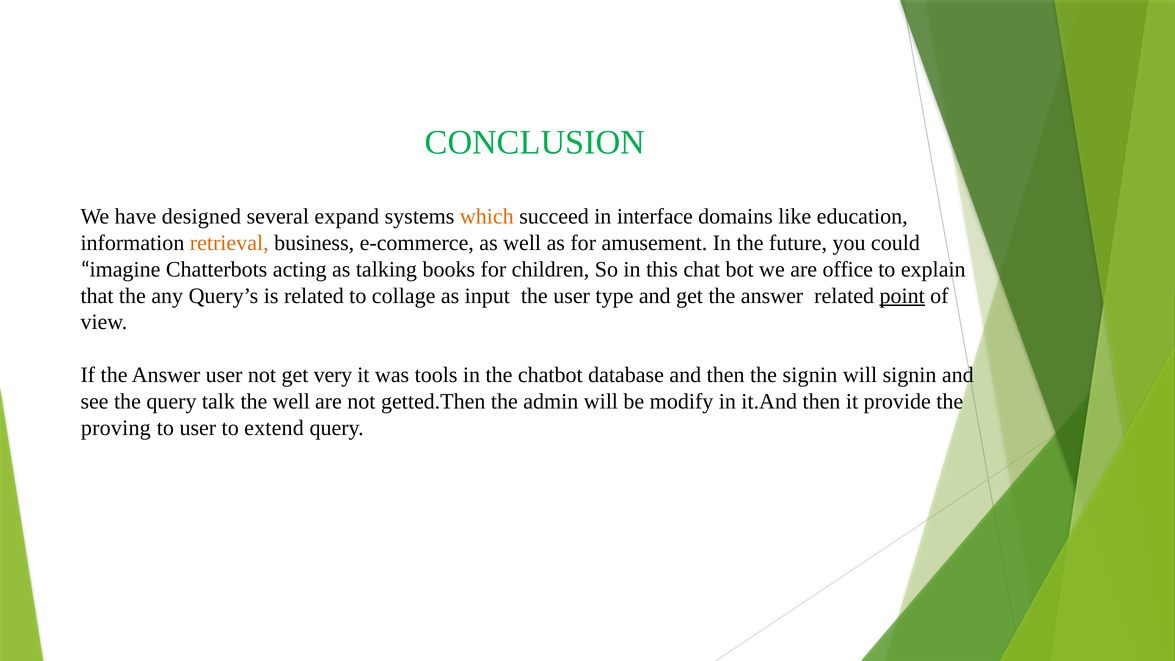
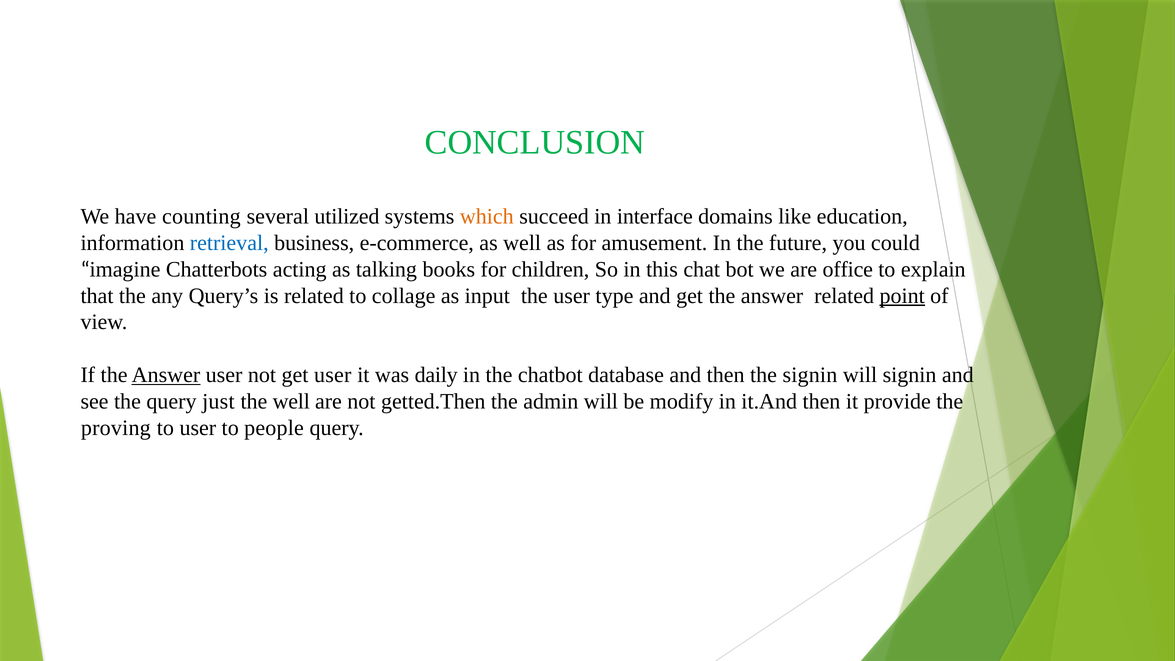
designed: designed -> counting
expand: expand -> utilized
retrieval colour: orange -> blue
Answer at (166, 375) underline: none -> present
get very: very -> user
tools: tools -> daily
talk: talk -> just
extend: extend -> people
